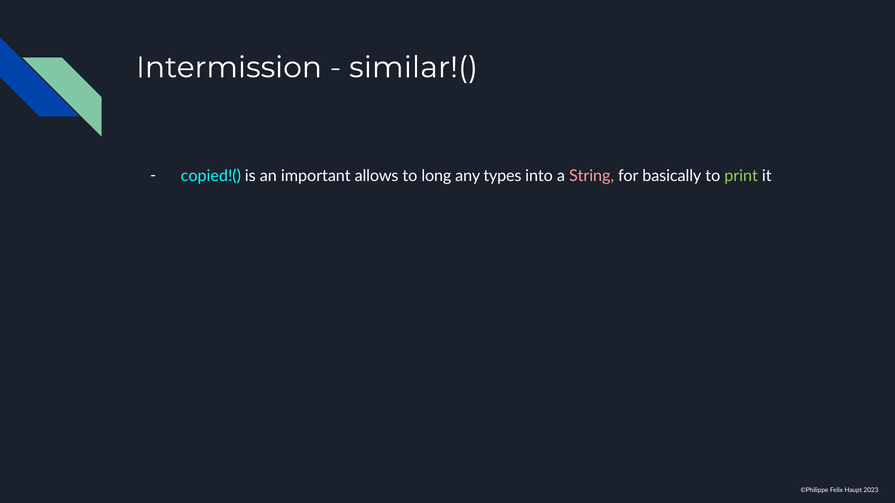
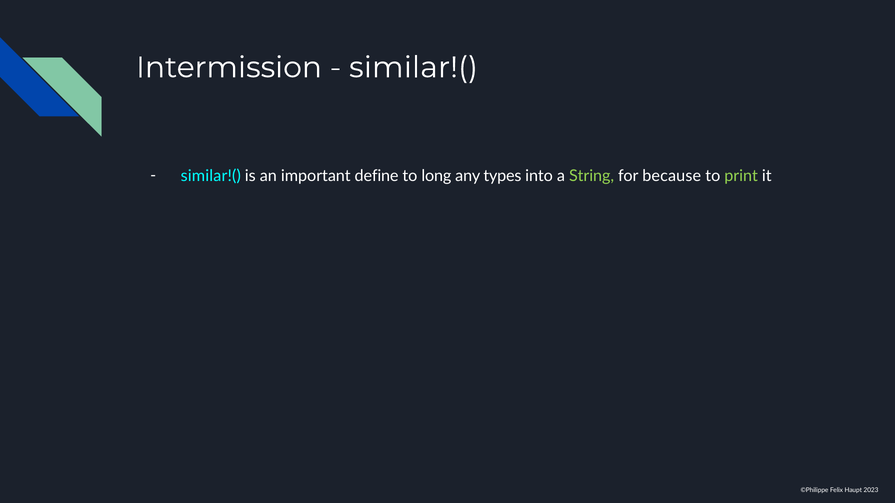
copied!( at (211, 176): copied!( -> similar!(
allows: allows -> define
String colour: pink -> light green
basically: basically -> because
